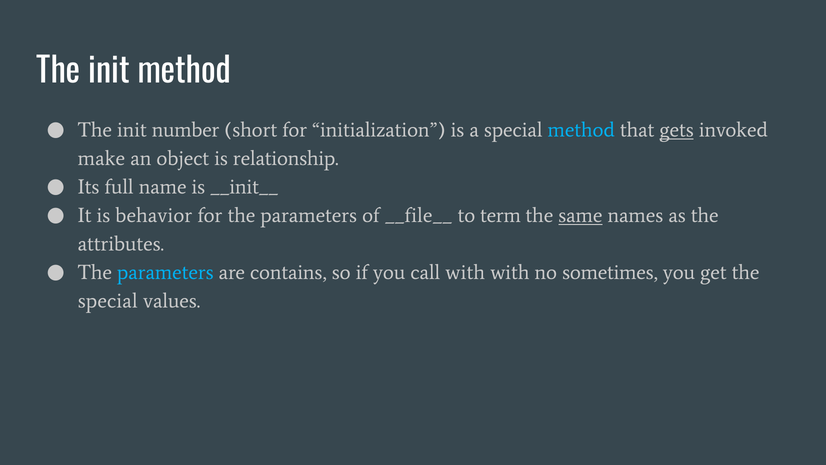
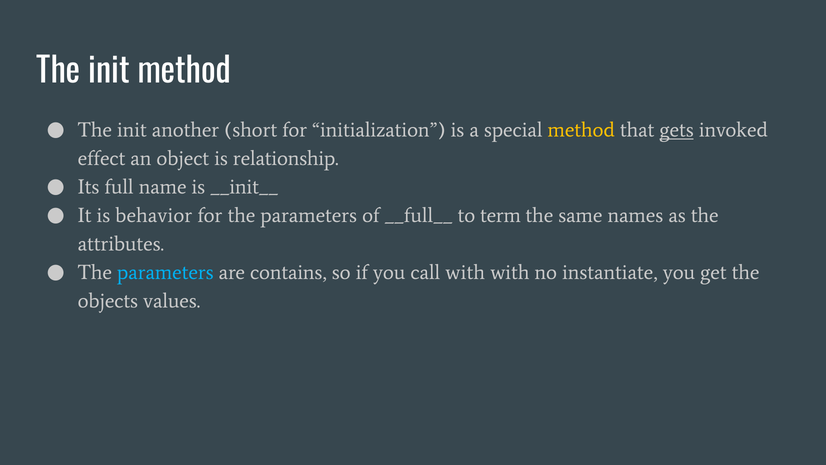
number: number -> another
method at (581, 130) colour: light blue -> yellow
make: make -> effect
__file__: __file__ -> __full__
same underline: present -> none
sometimes: sometimes -> instantiate
special at (108, 301): special -> objects
